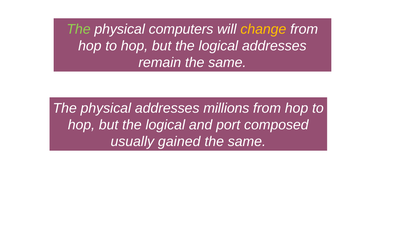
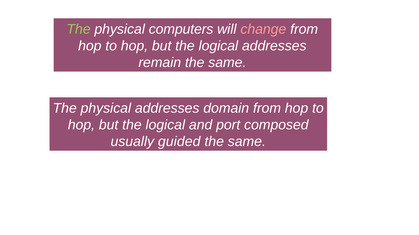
change colour: yellow -> pink
millions: millions -> domain
gained: gained -> guided
